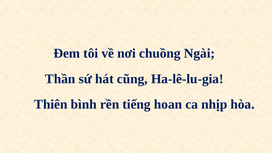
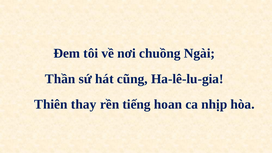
bình: bình -> thay
